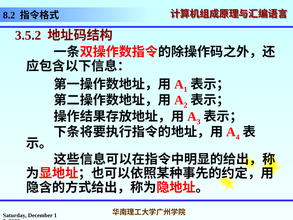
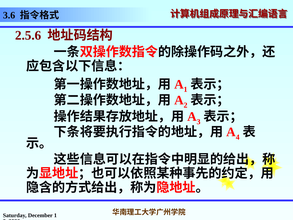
8.2: 8.2 -> 3.6
3.5.2: 3.5.2 -> 2.5.6
